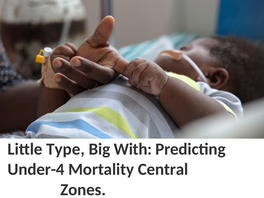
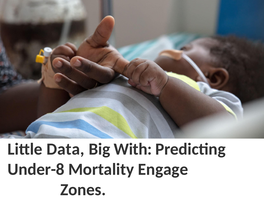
Type: Type -> Data
Under-4: Under-4 -> Under-8
Central: Central -> Engage
